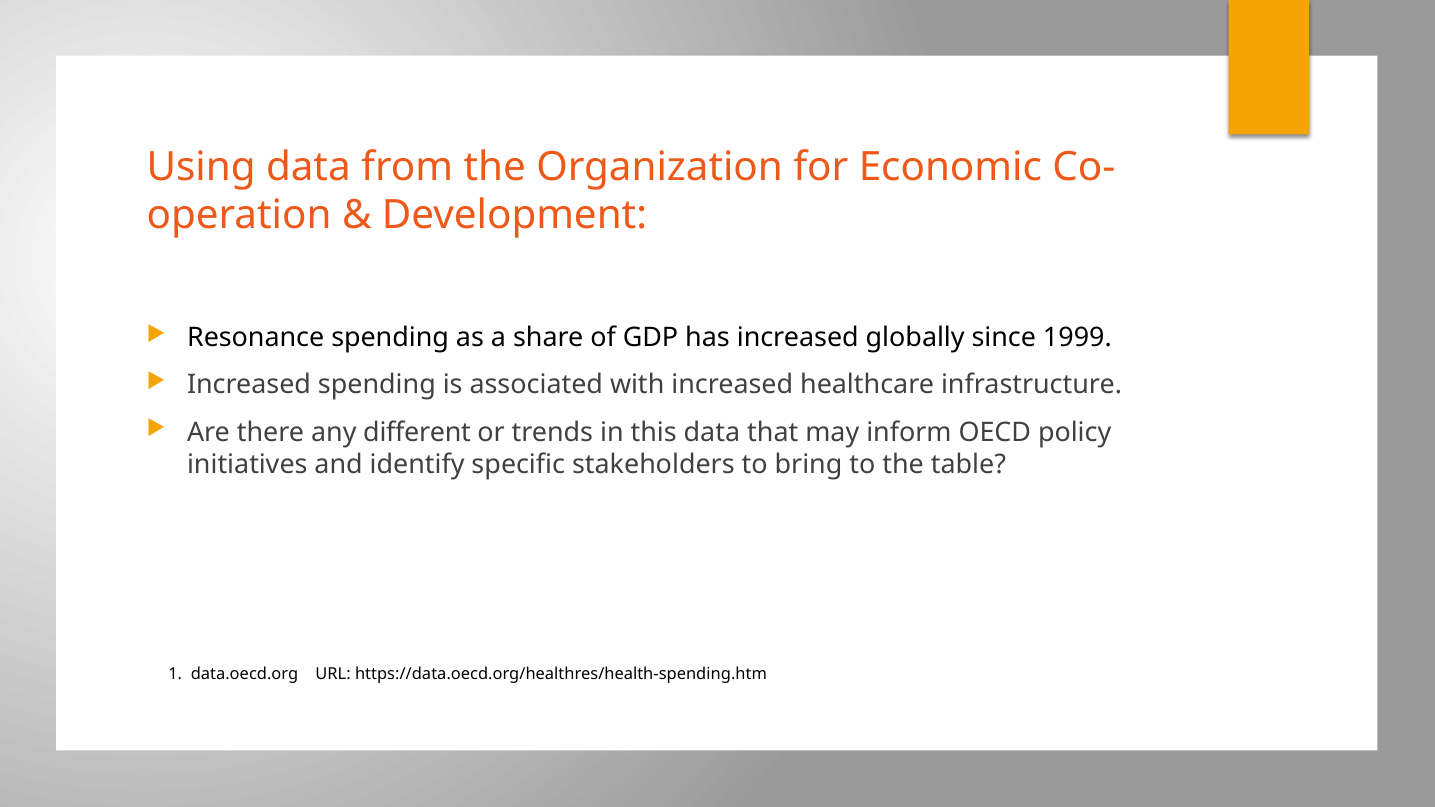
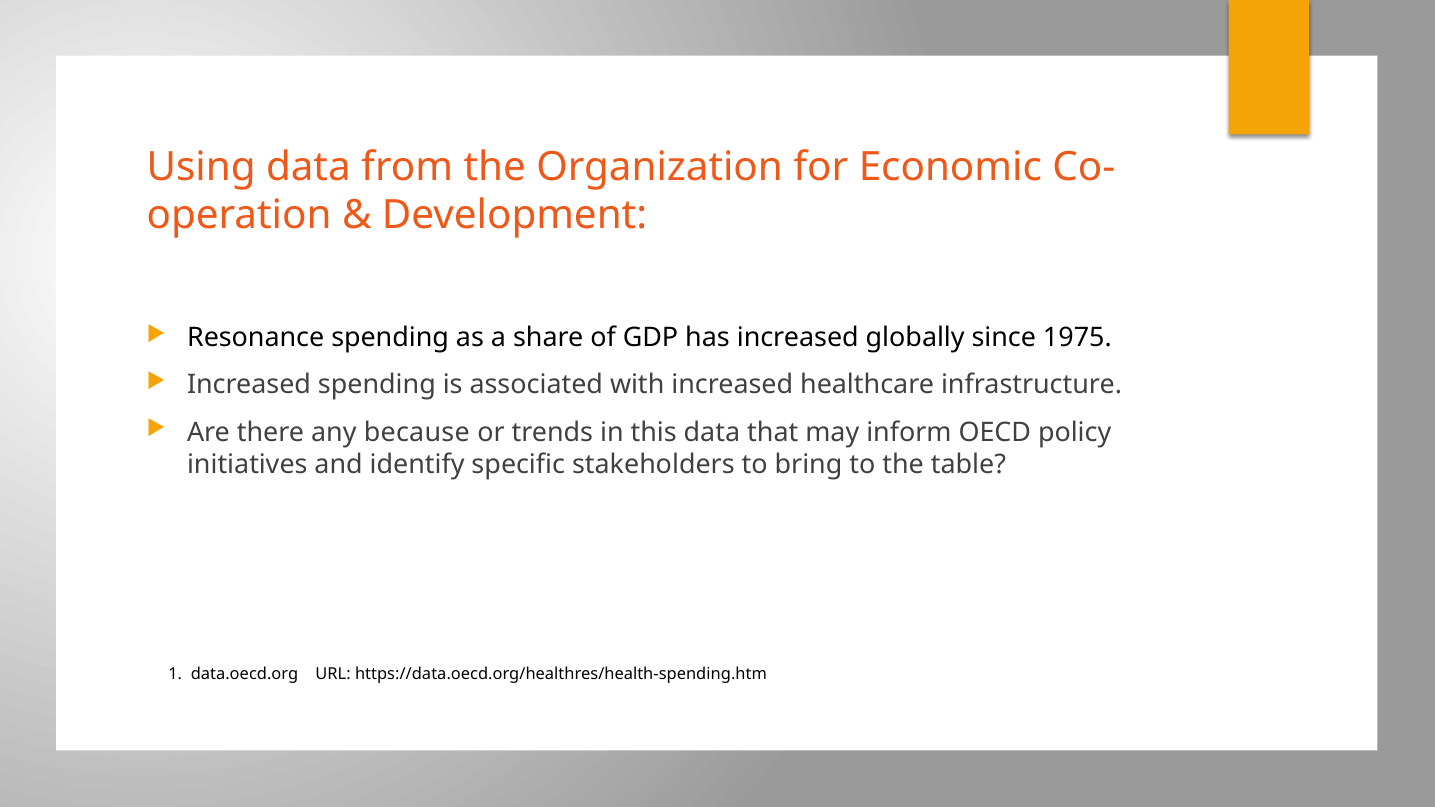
1999: 1999 -> 1975
different: different -> because
